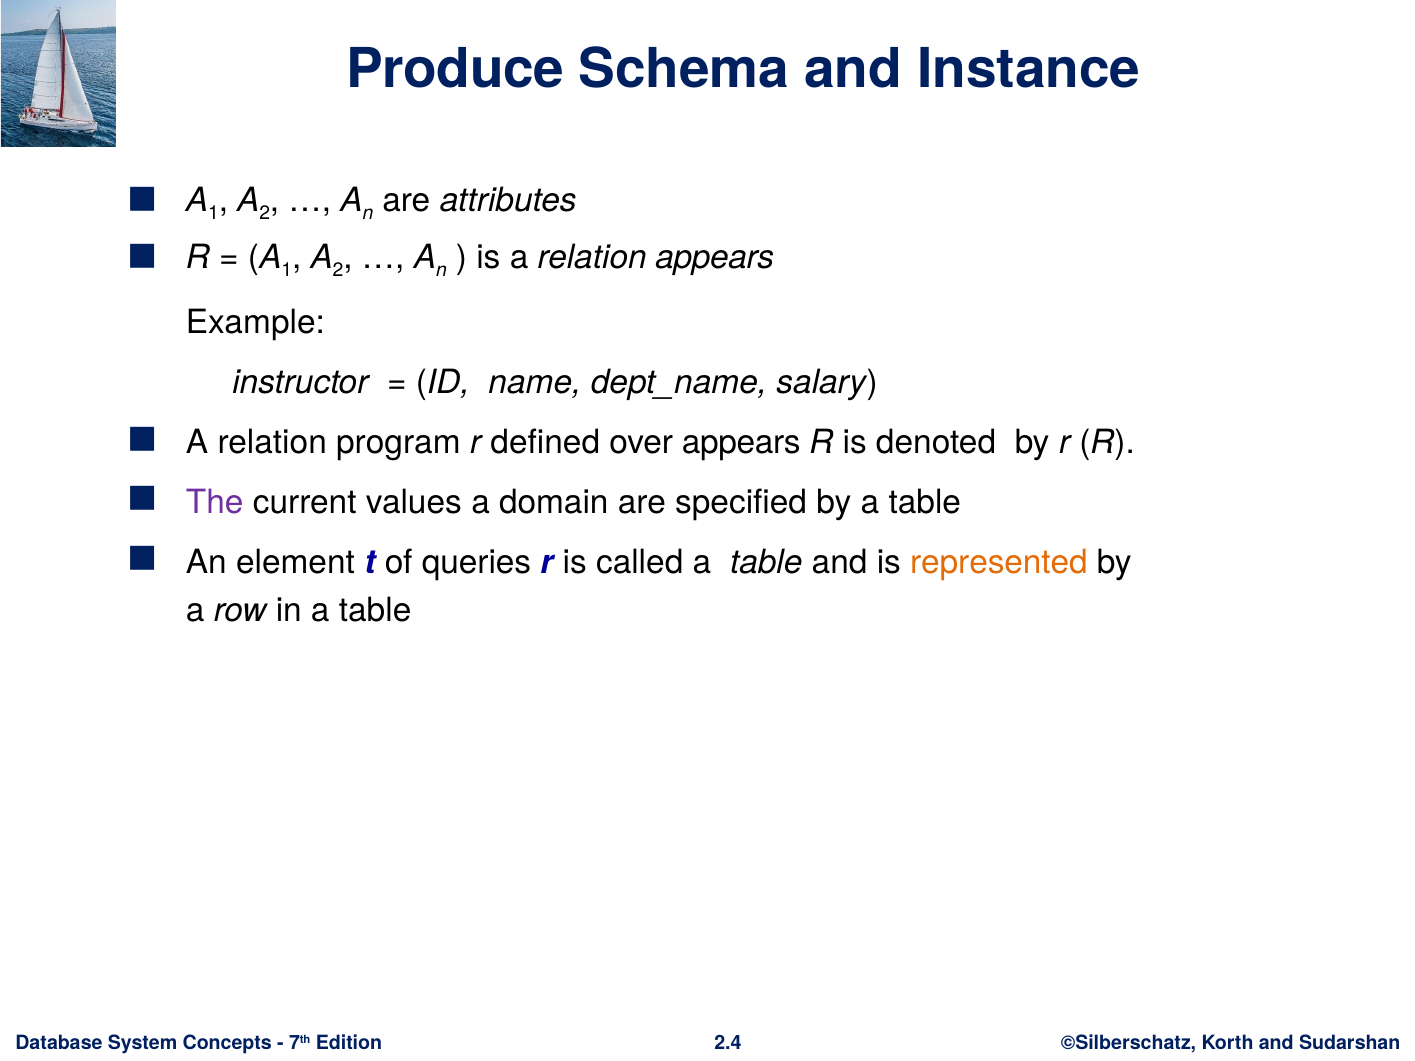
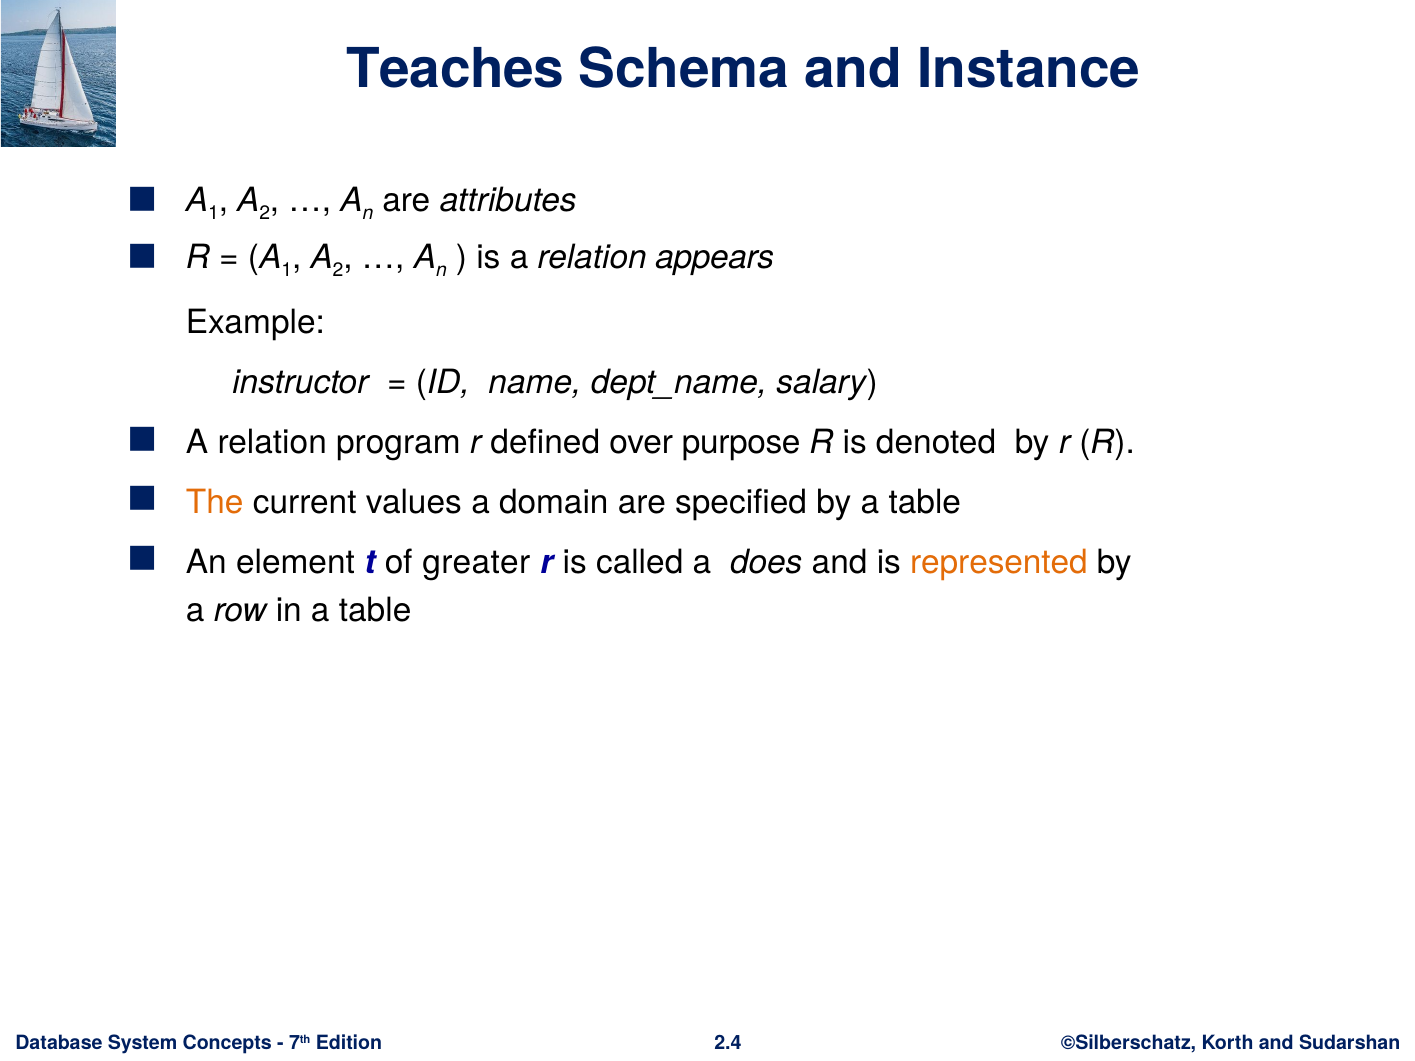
Produce: Produce -> Teaches
over appears: appears -> purpose
The colour: purple -> orange
queries: queries -> greater
called a table: table -> does
